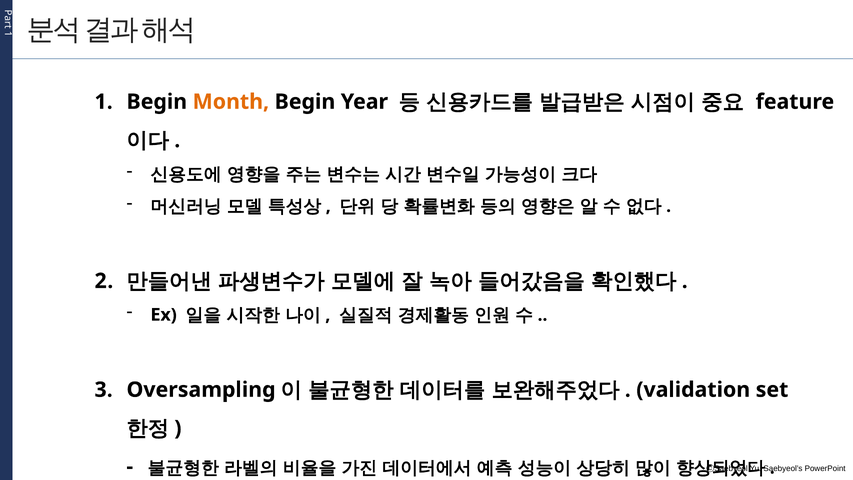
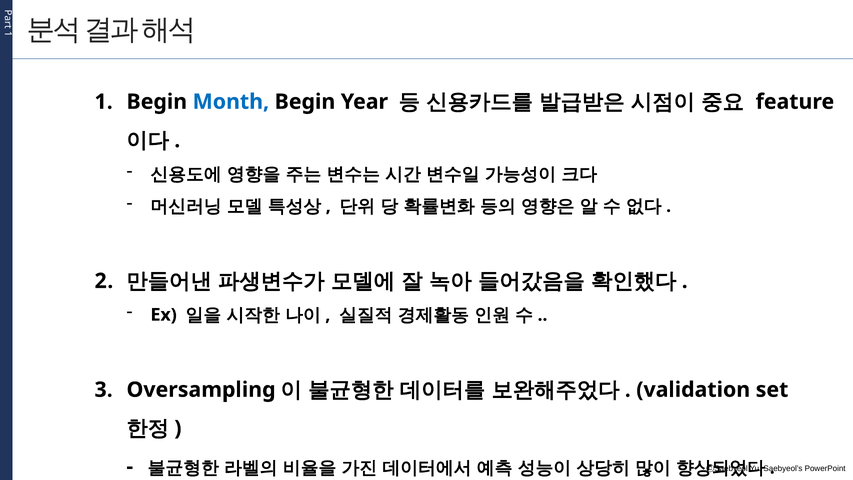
Month colour: orange -> blue
